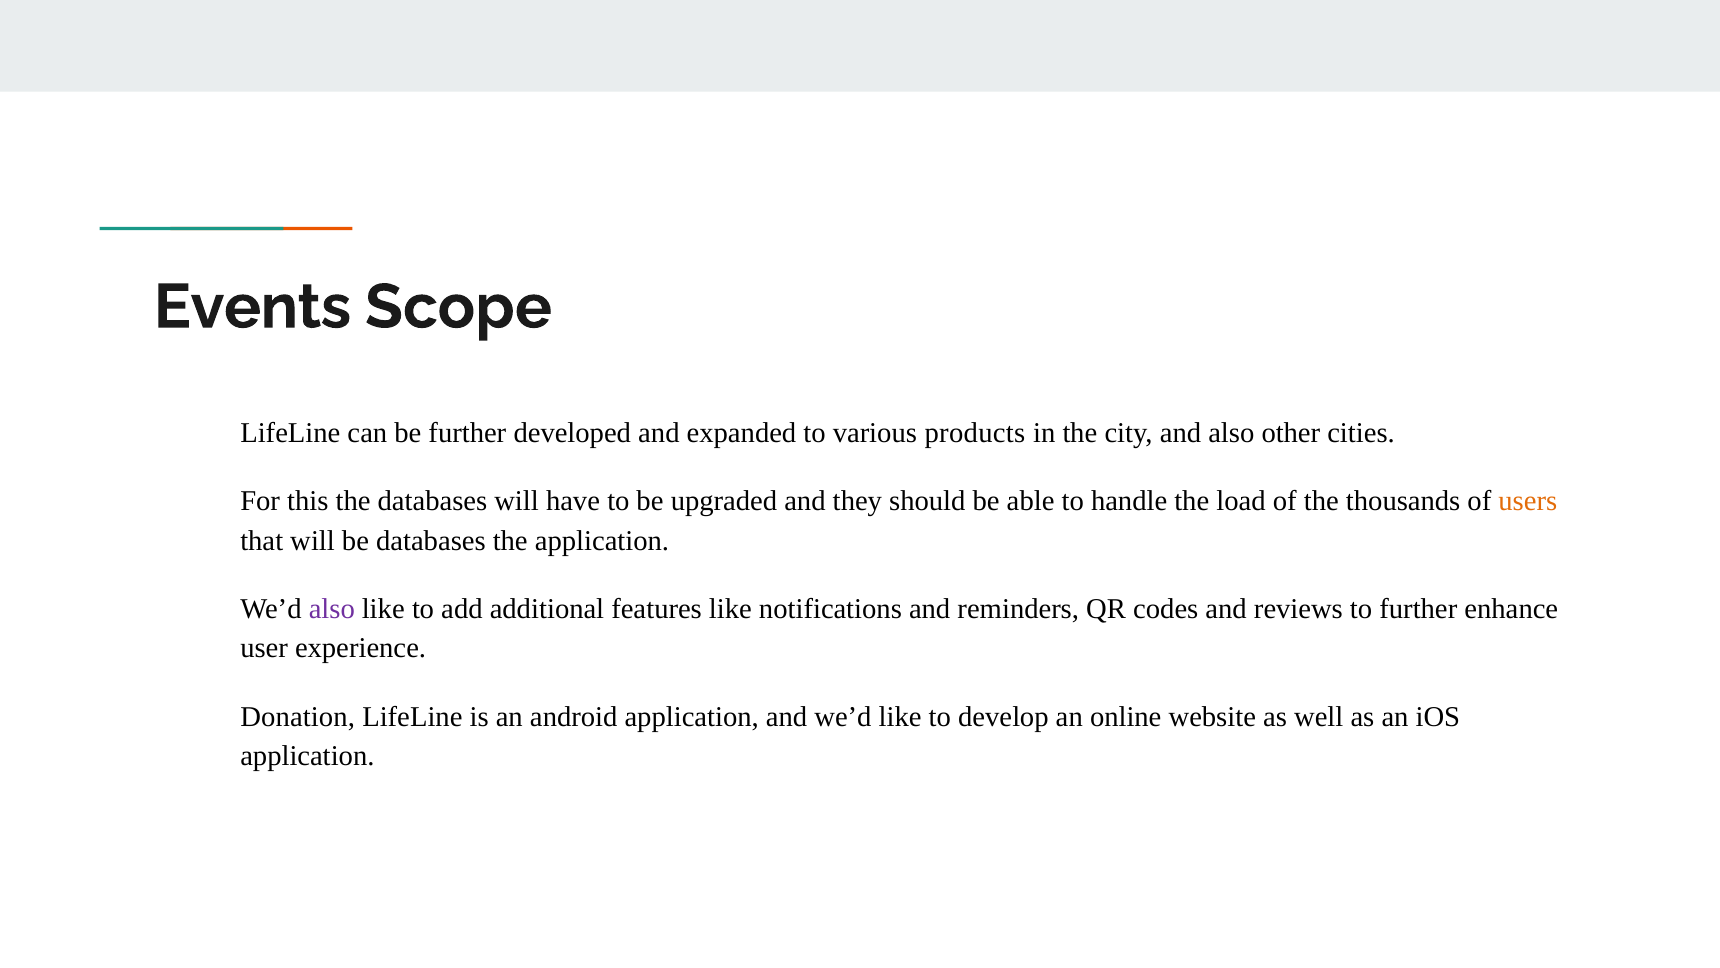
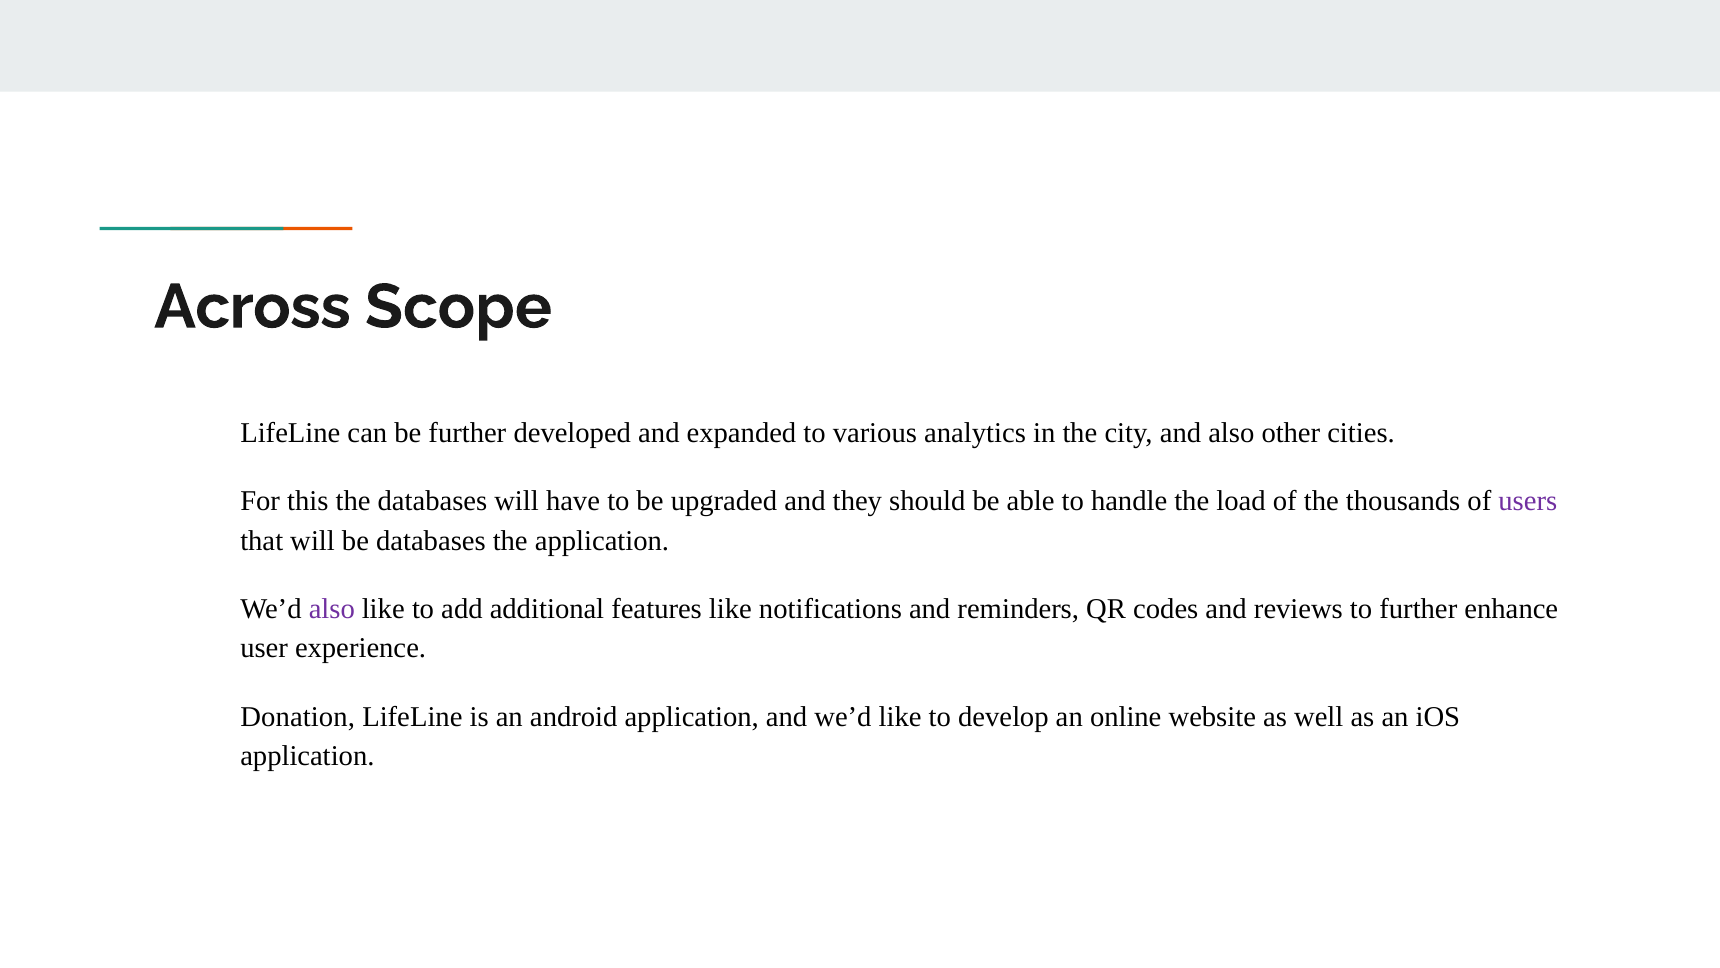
Events: Events -> Across
products: products -> analytics
users colour: orange -> purple
